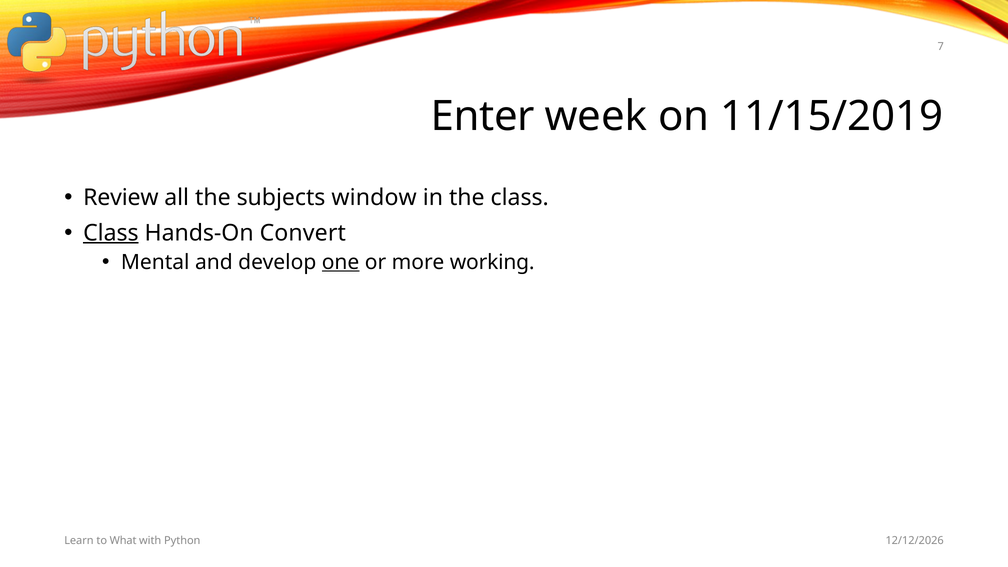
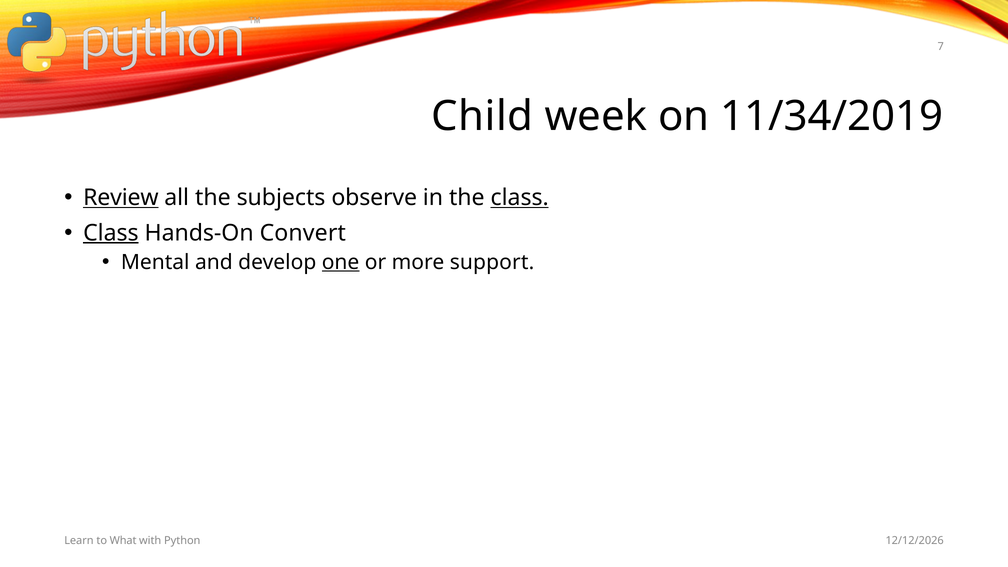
Enter: Enter -> Child
11/15/2019: 11/15/2019 -> 11/34/2019
Review underline: none -> present
window: window -> observe
class at (520, 198) underline: none -> present
working: working -> support
